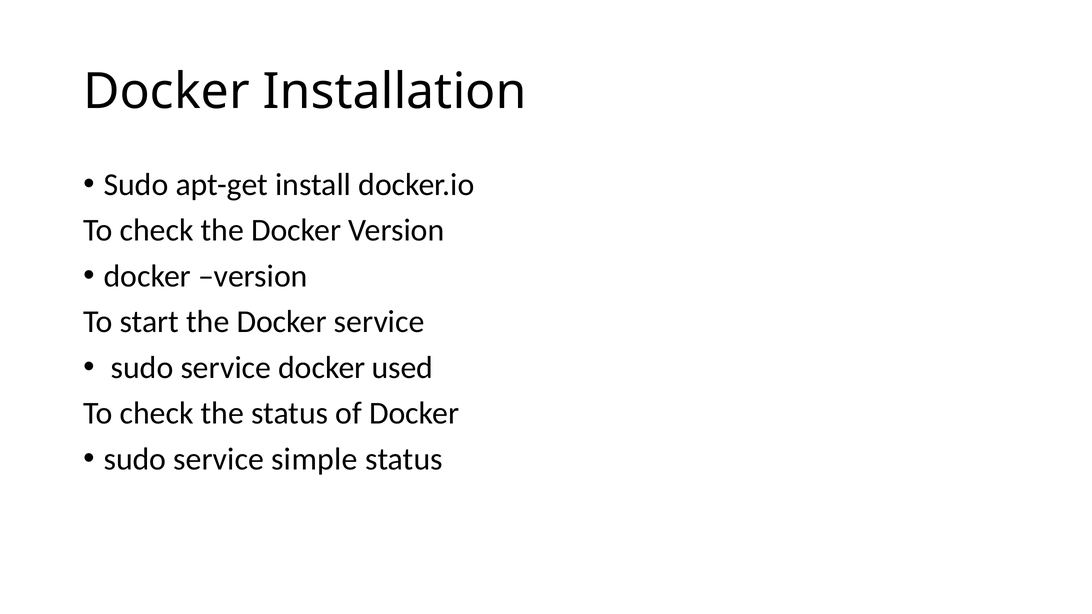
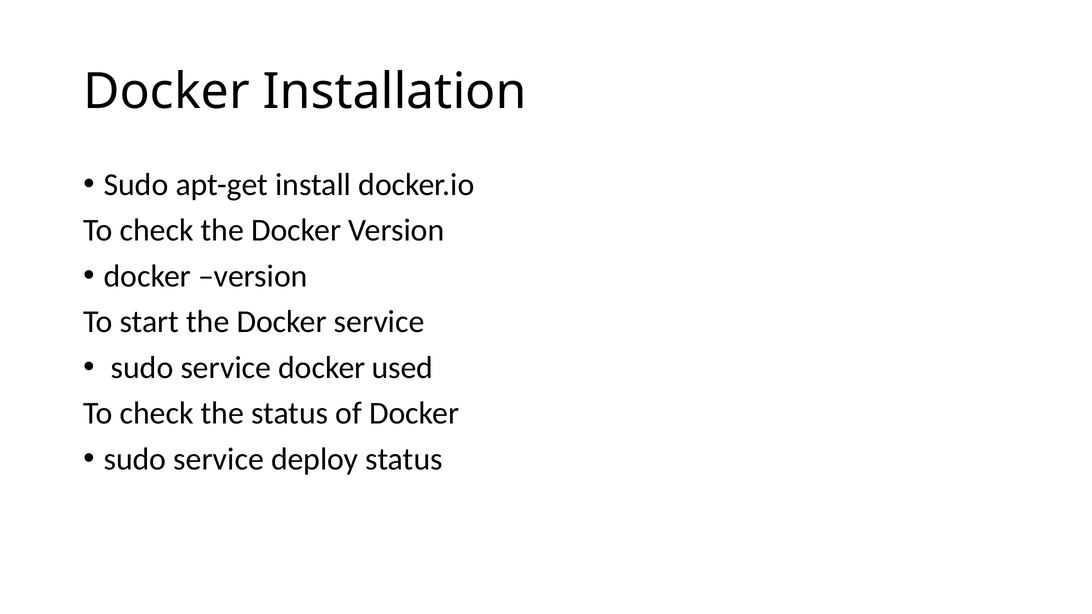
simple: simple -> deploy
